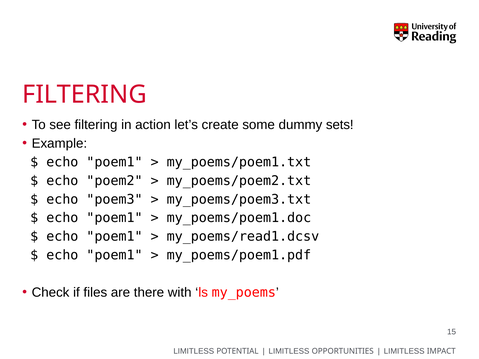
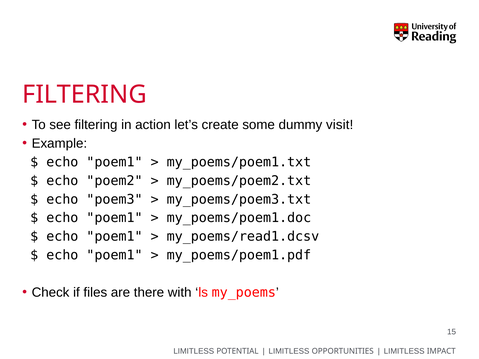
sets: sets -> visit
